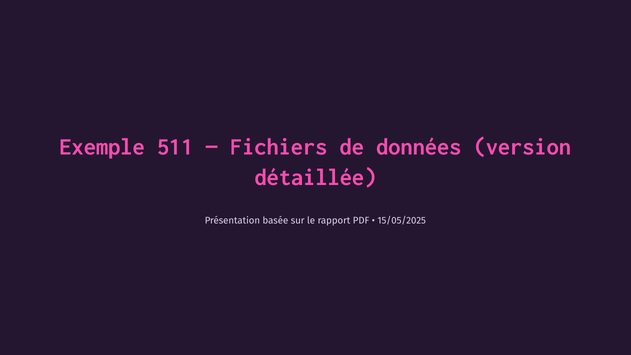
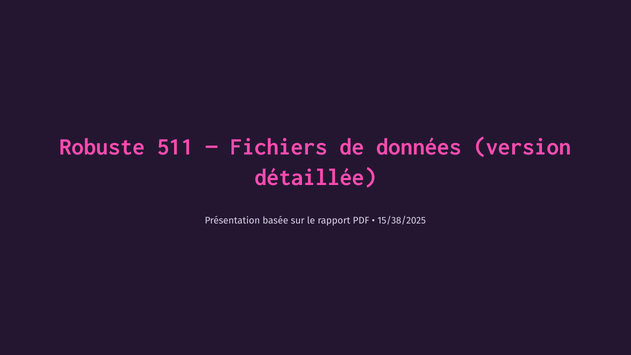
Exemple: Exemple -> Robuste
15/05/2025: 15/05/2025 -> 15/38/2025
